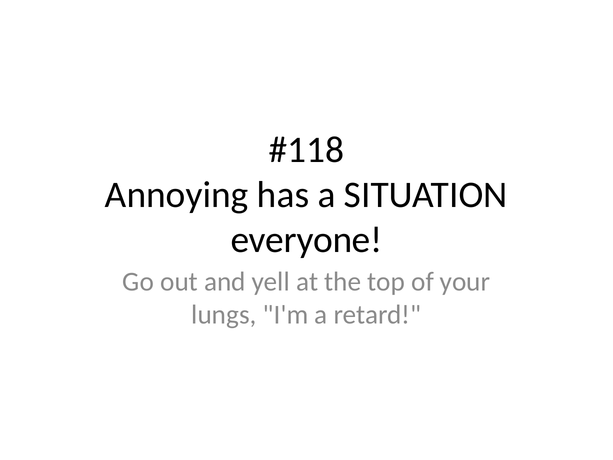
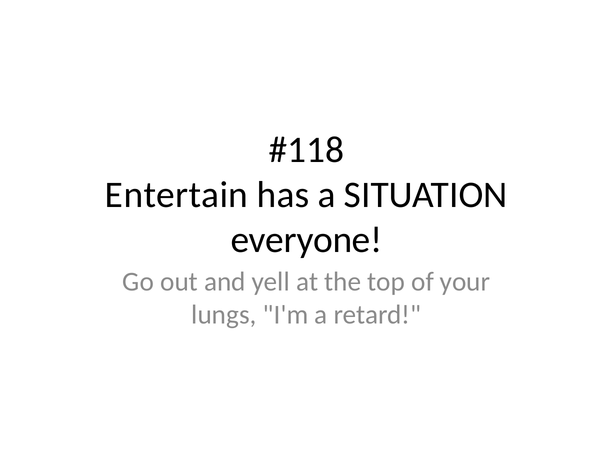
Annoying: Annoying -> Entertain
